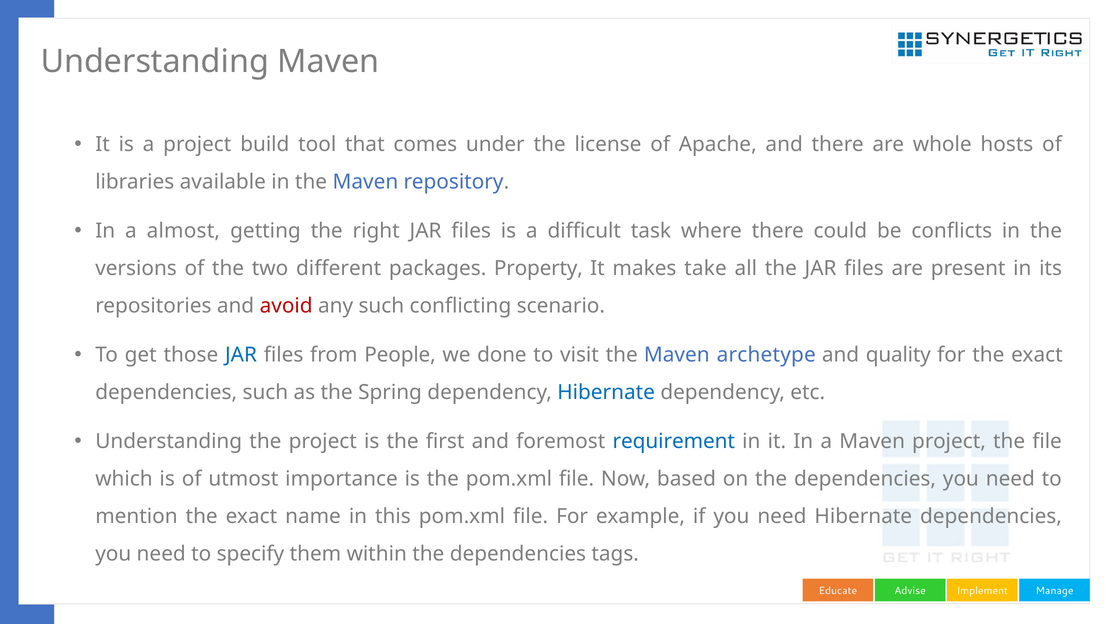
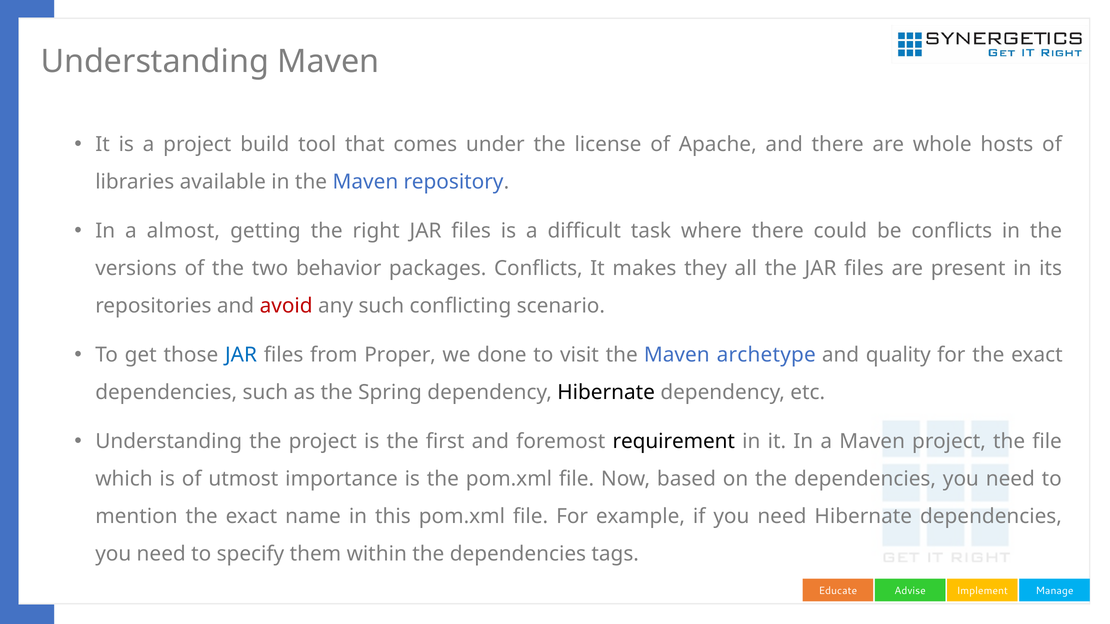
different: different -> behavior
packages Property: Property -> Conflicts
take: take -> they
People: People -> Proper
Hibernate at (606, 393) colour: blue -> black
requirement colour: blue -> black
